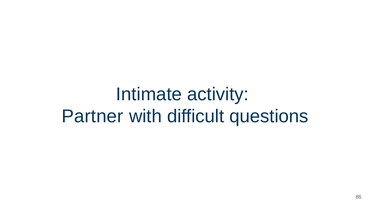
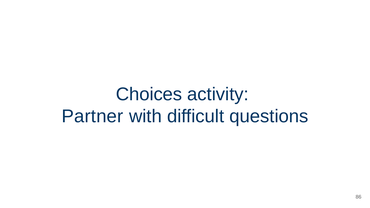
Intimate: Intimate -> Choices
